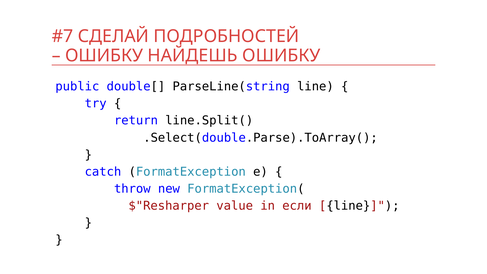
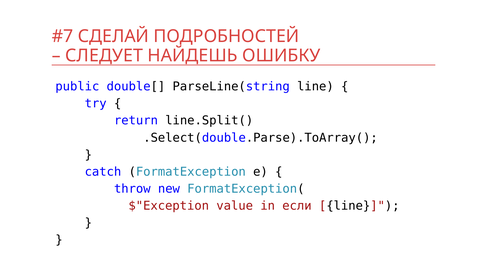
ОШИБКУ at (104, 56): ОШИБКУ -> СЛЕДУЕТ
$"Resharper: $"Resharper -> $"Exception
